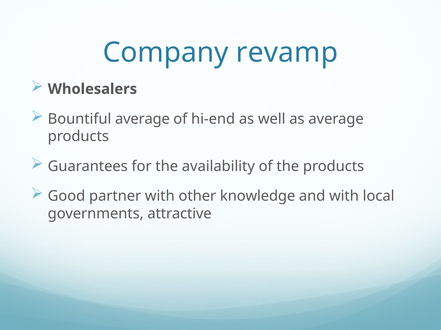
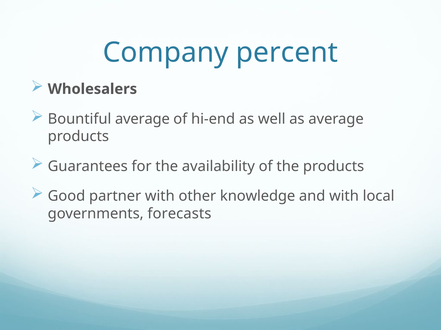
revamp: revamp -> percent
attractive: attractive -> forecasts
